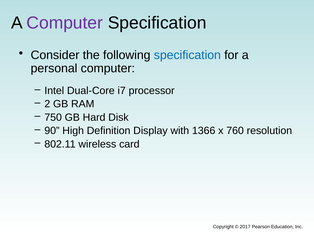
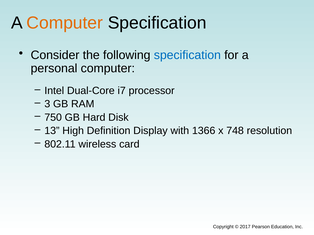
Computer at (65, 23) colour: purple -> orange
2: 2 -> 3
90: 90 -> 13
760: 760 -> 748
